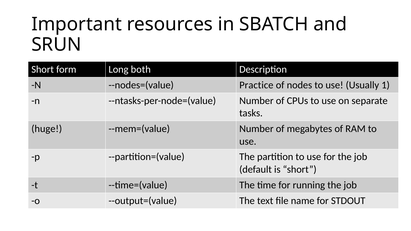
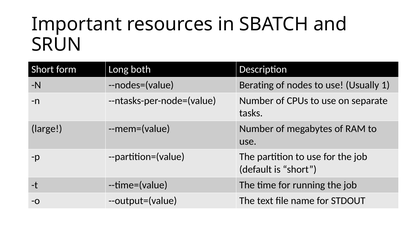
Practice: Practice -> Berating
huge: huge -> large
